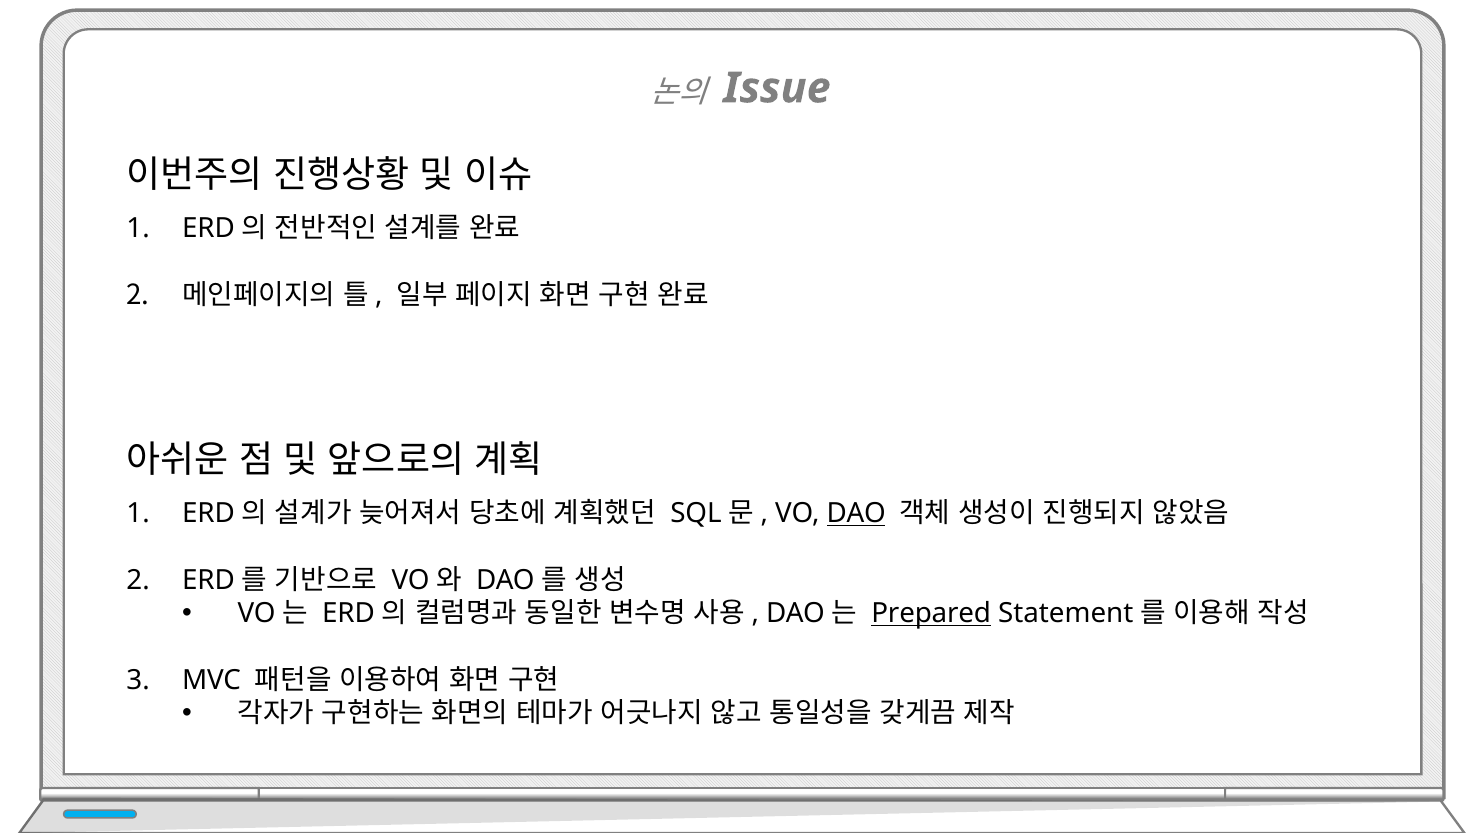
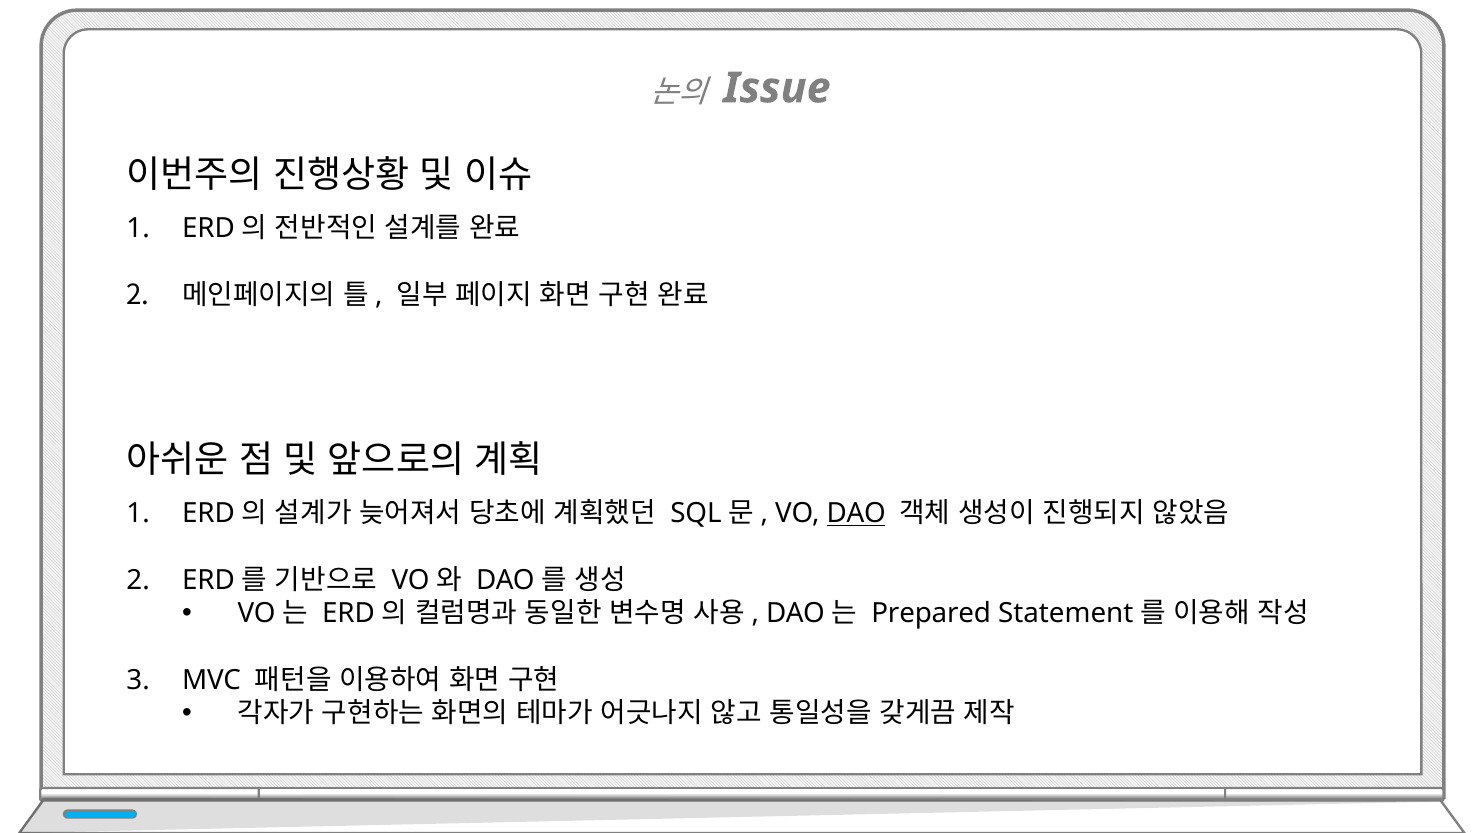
Prepared underline: present -> none
